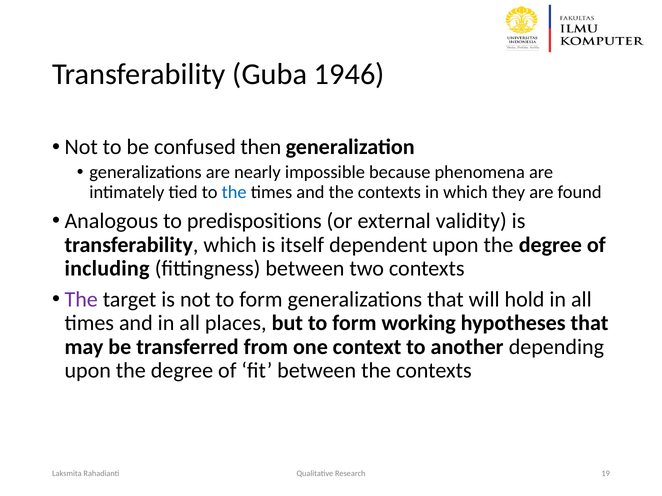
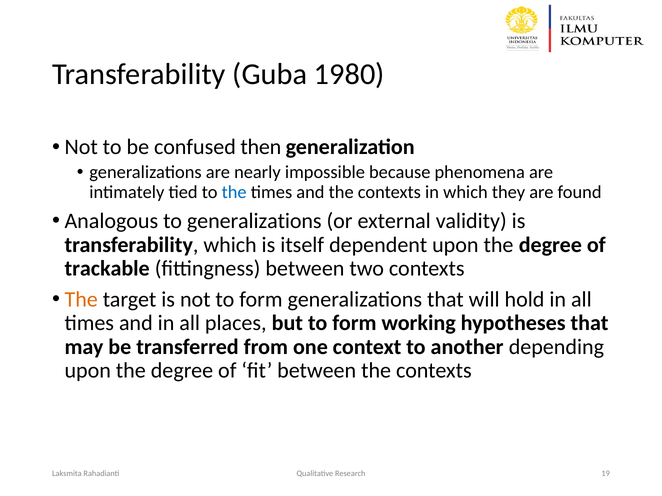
1946: 1946 -> 1980
to predispositions: predispositions -> generalizations
including: including -> trackable
The at (81, 300) colour: purple -> orange
